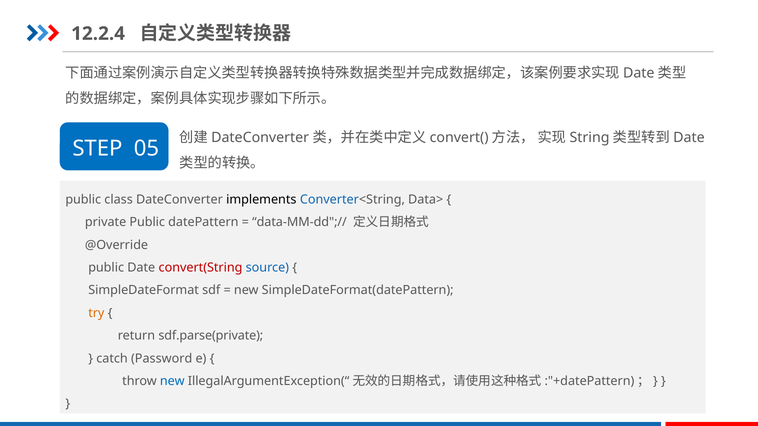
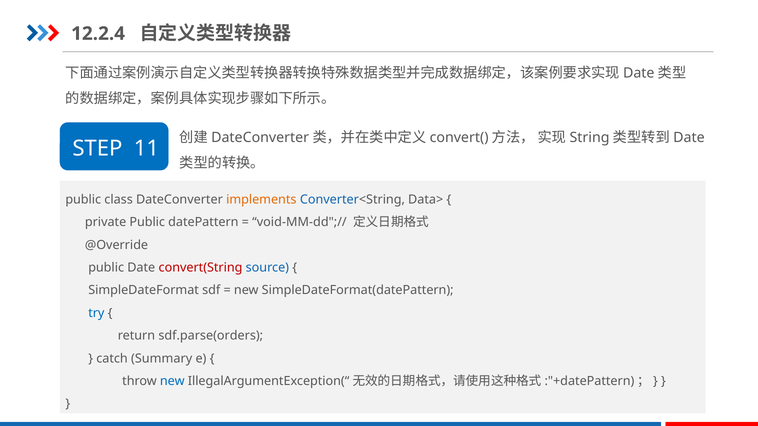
05: 05 -> 11
implements colour: black -> orange
data-MM-dd";//: data-MM-dd";// -> void-MM-dd";//
try colour: orange -> blue
sdf.parse(private: sdf.parse(private -> sdf.parse(orders
Password: Password -> Summary
